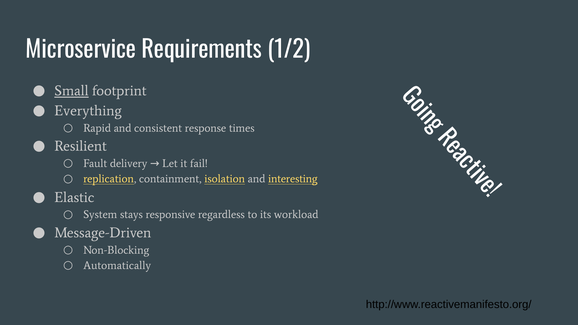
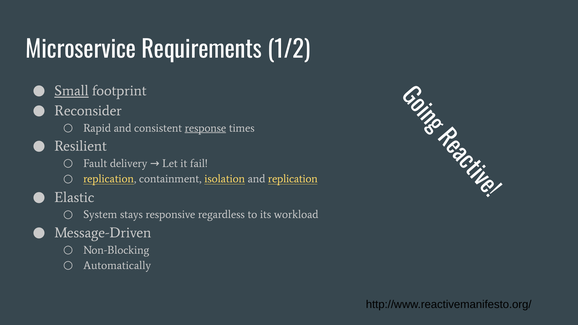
Everything: Everything -> Reconsider
response underline: none -> present
and interesting: interesting -> replication
